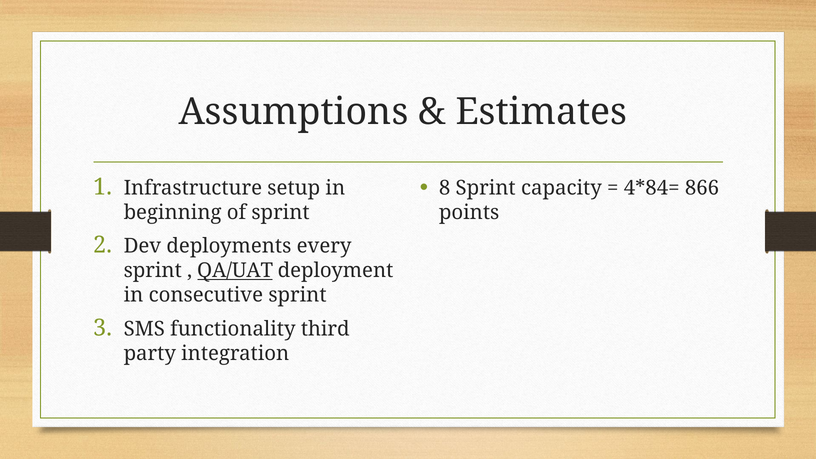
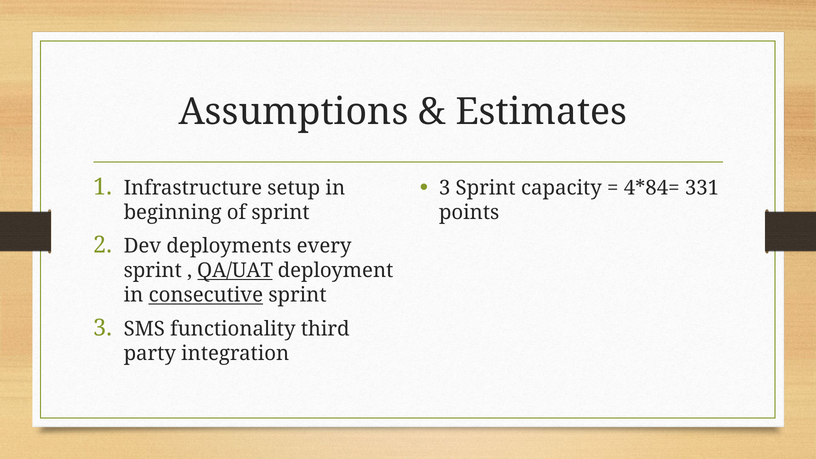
8 at (445, 188): 8 -> 3
866: 866 -> 331
consecutive underline: none -> present
